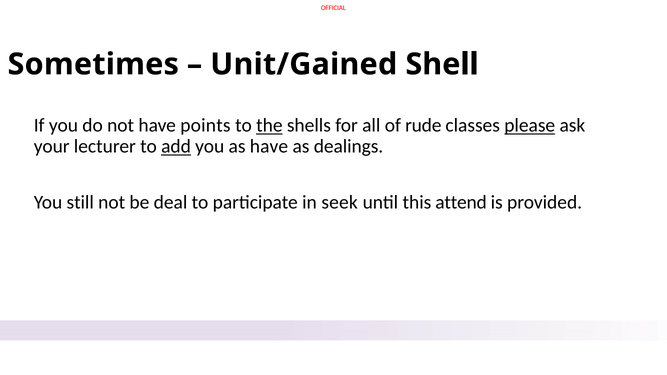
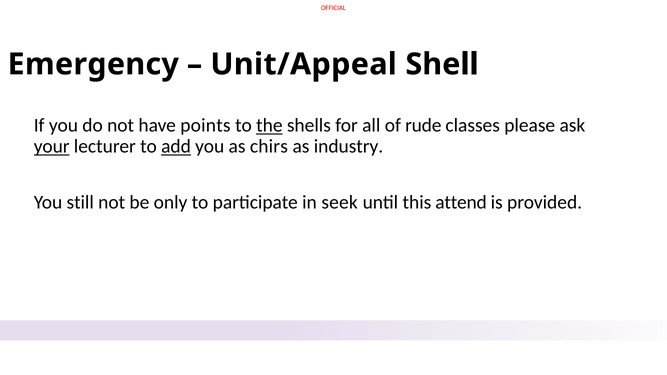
Sometimes: Sometimes -> Emergency
Unit/Gained: Unit/Gained -> Unit/Appeal
please underline: present -> none
your underline: none -> present
as have: have -> chirs
dealings: dealings -> industry
deal: deal -> only
